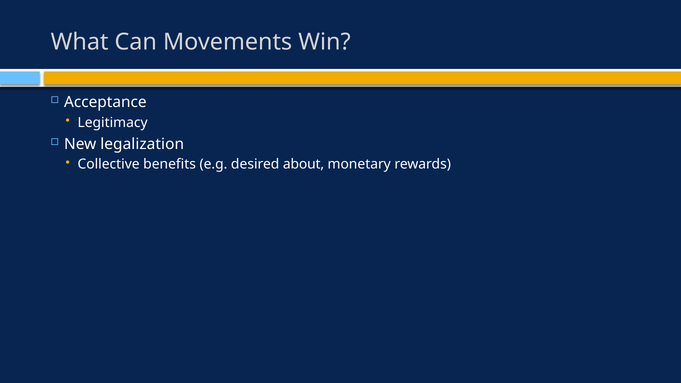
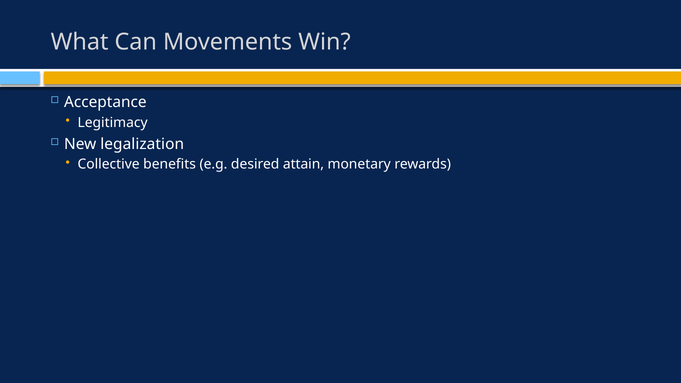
about: about -> attain
